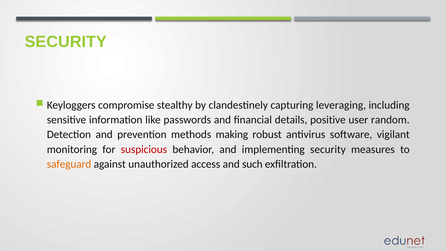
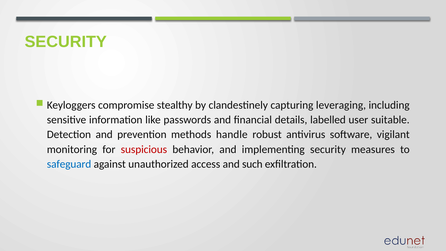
positive: positive -> labelled
random: random -> suitable
making: making -> handle
safeguard colour: orange -> blue
